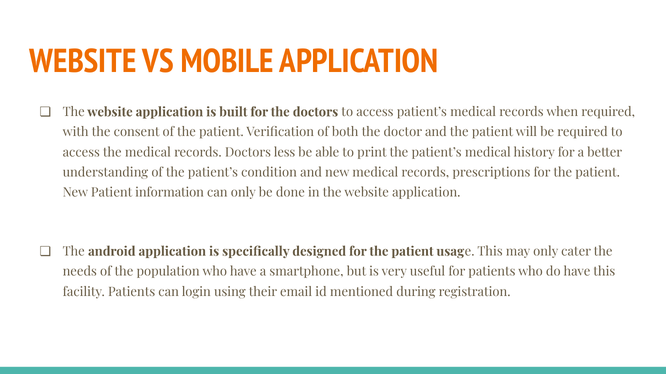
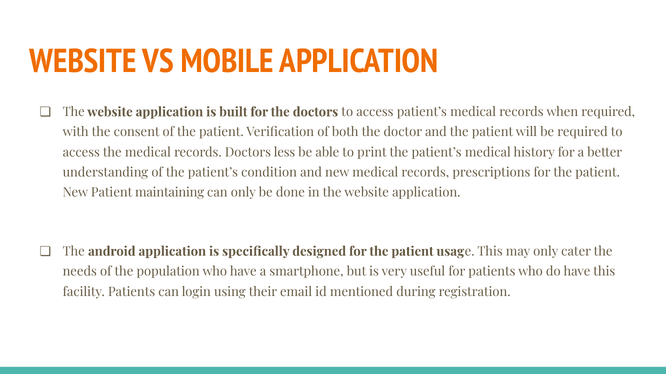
information: information -> maintaining
